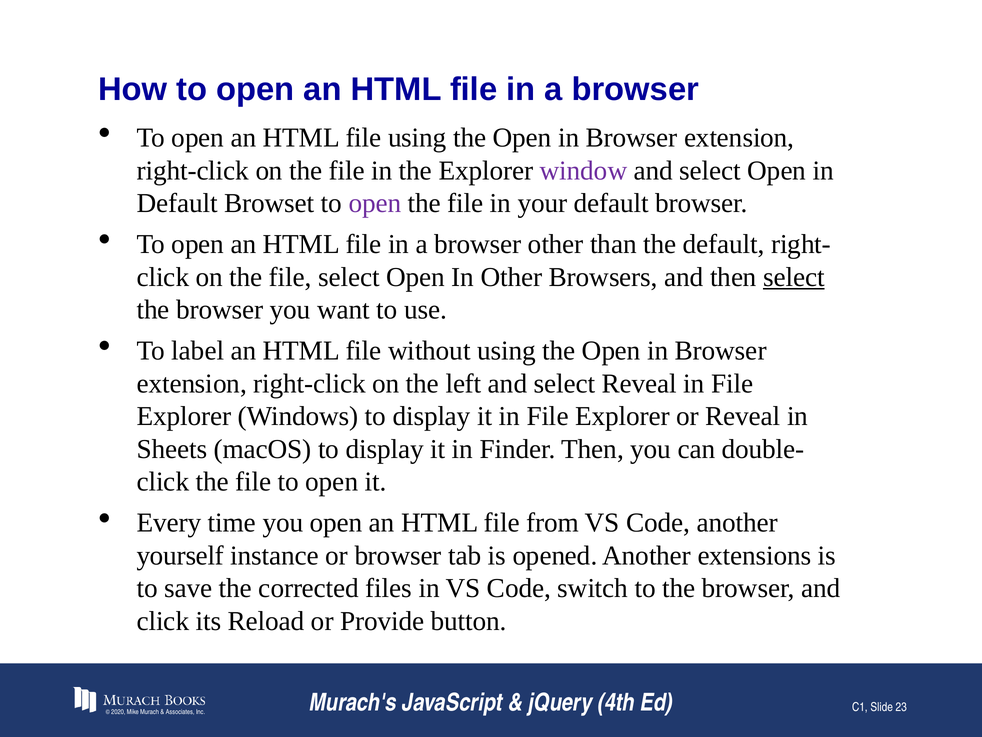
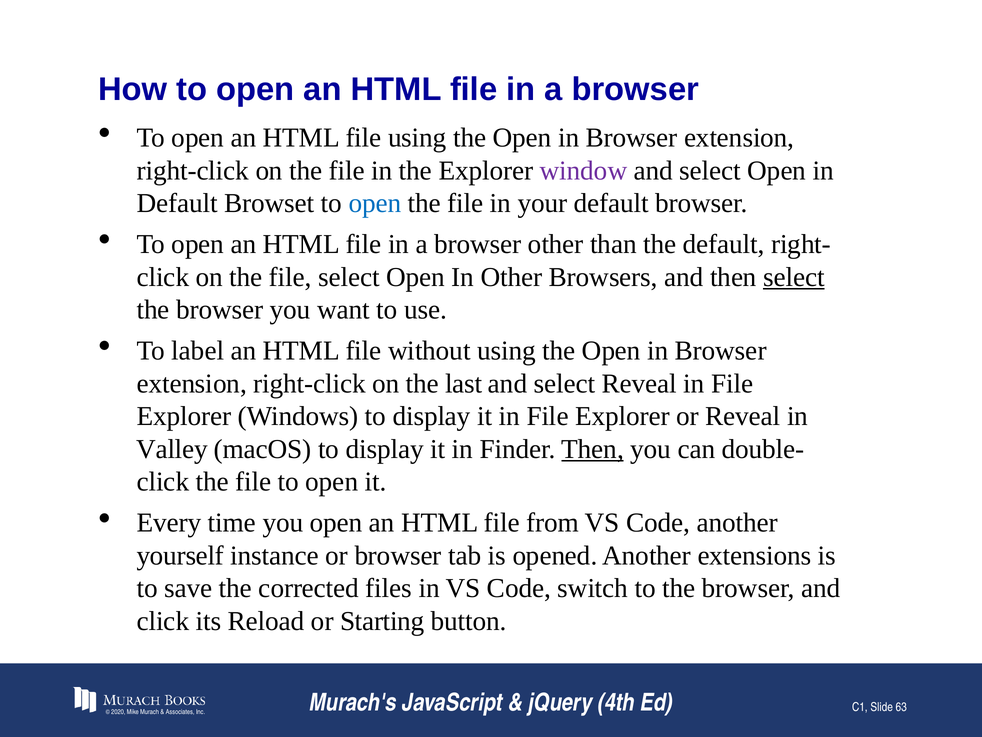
open at (375, 203) colour: purple -> blue
left: left -> last
Sheets: Sheets -> Valley
Then at (593, 449) underline: none -> present
Provide: Provide -> Starting
23: 23 -> 63
